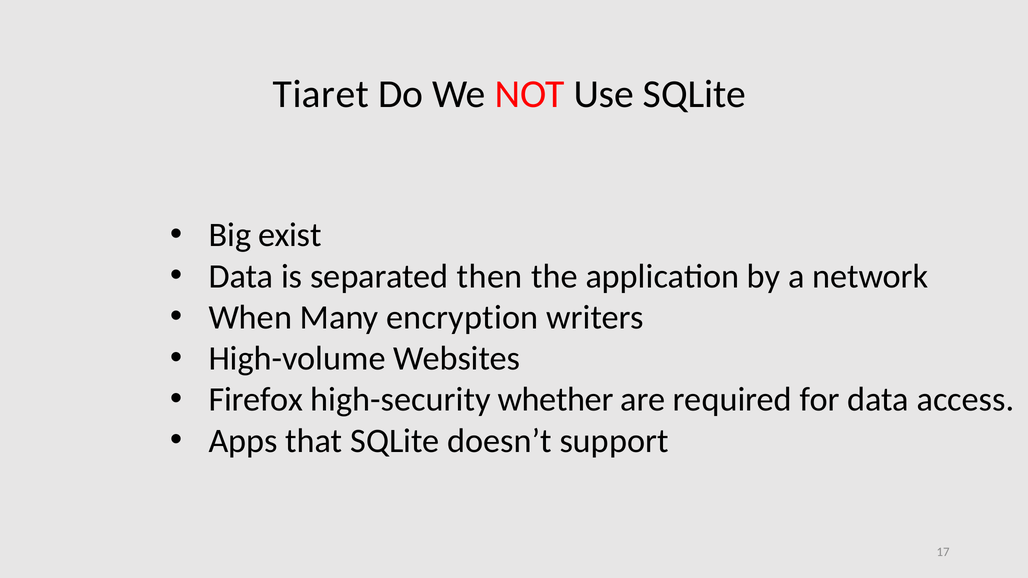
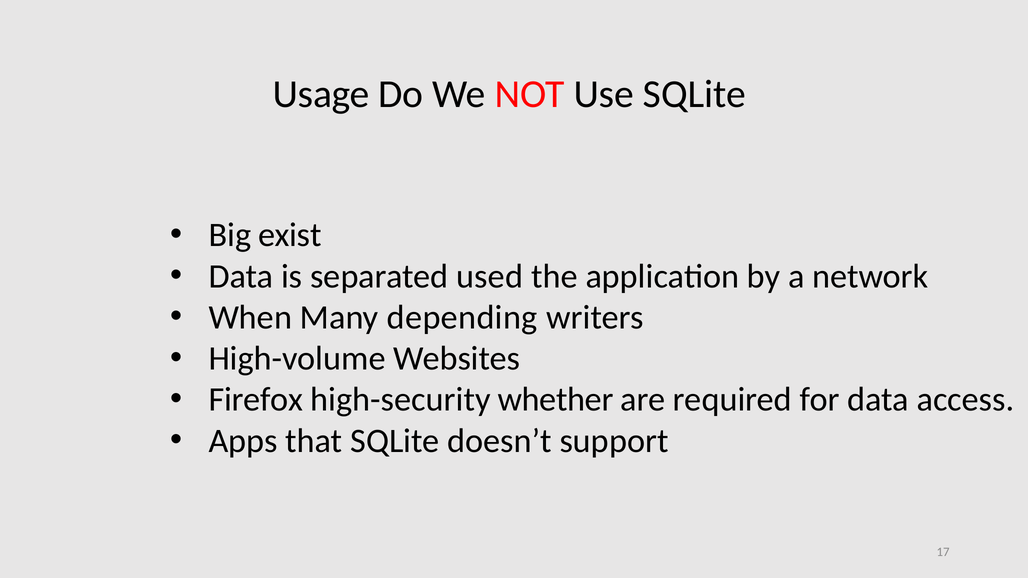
Tiaret: Tiaret -> Usage
then: then -> used
encryption: encryption -> depending
